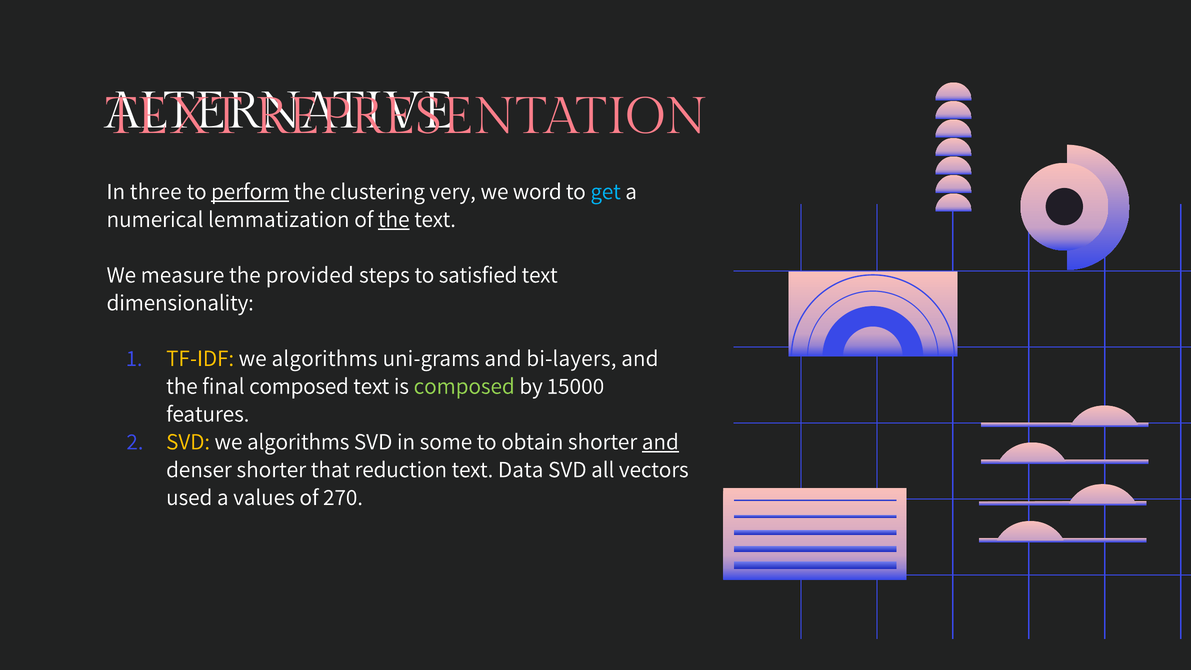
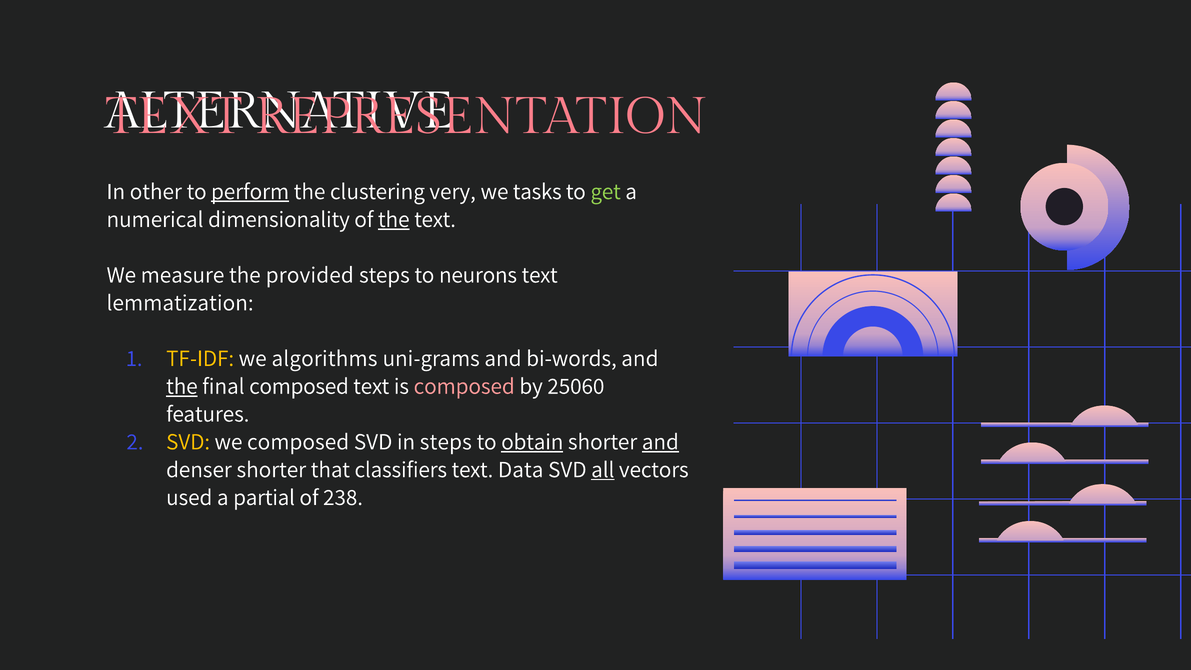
three: three -> other
word: word -> tasks
get colour: light blue -> light green
lemmatization: lemmatization -> dimensionality
satisfied: satisfied -> neurons
dimensionality: dimensionality -> lemmatization
bi-layers: bi-layers -> bi-words
the at (182, 386) underline: none -> present
composed at (464, 386) colour: light green -> pink
15000: 15000 -> 25060
algorithms at (298, 442): algorithms -> composed
in some: some -> steps
obtain underline: none -> present
reduction: reduction -> classifiers
all underline: none -> present
values: values -> partial
270: 270 -> 238
